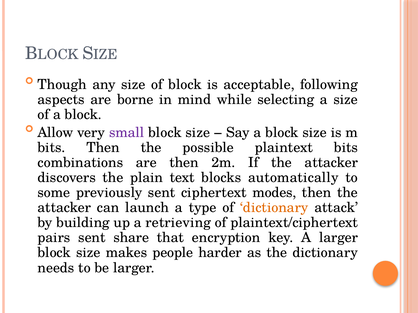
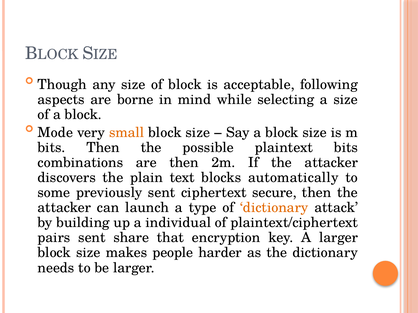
Allow: Allow -> Mode
small colour: purple -> orange
modes: modes -> secure
retrieving: retrieving -> individual
